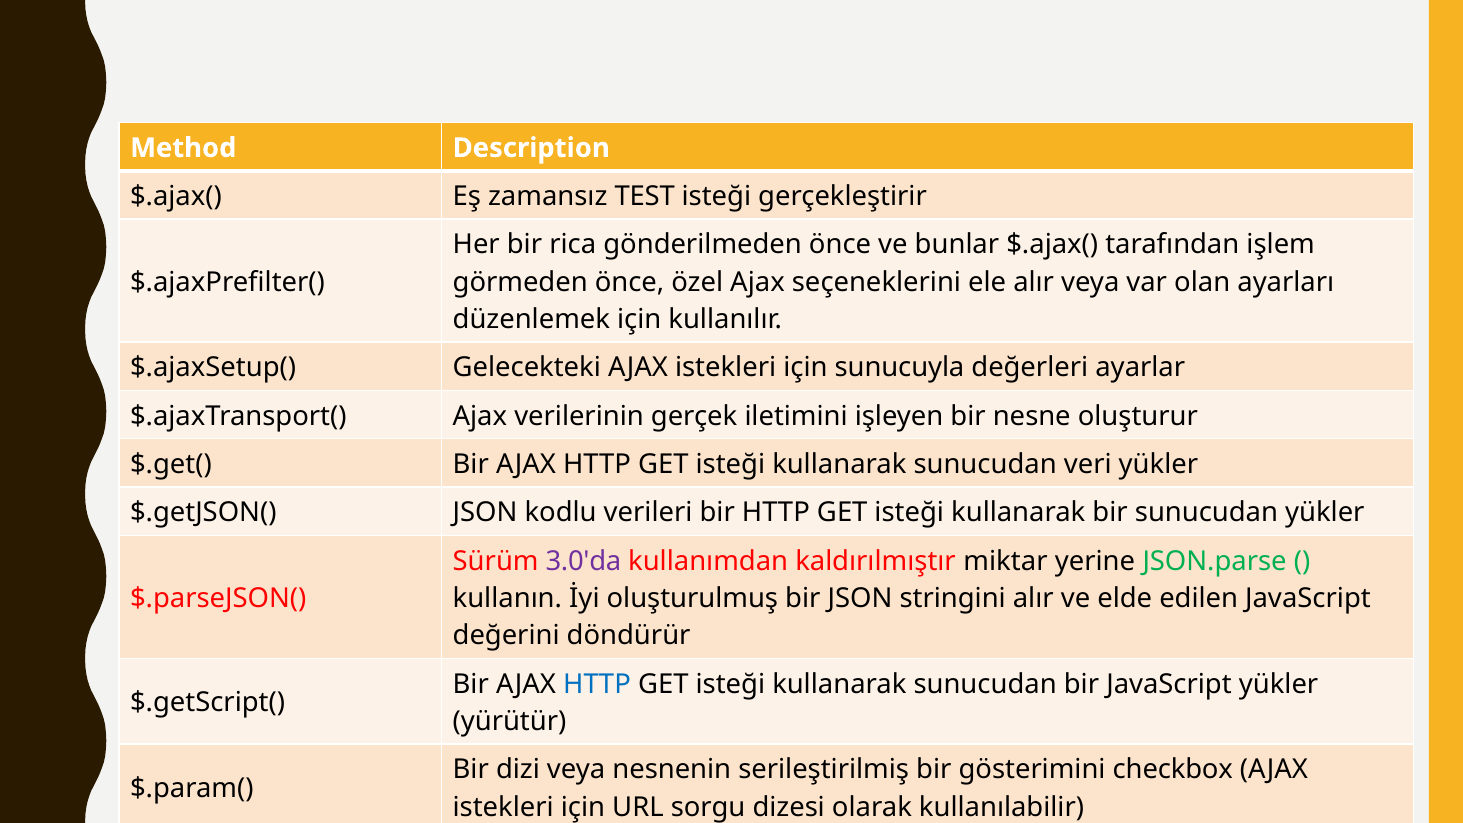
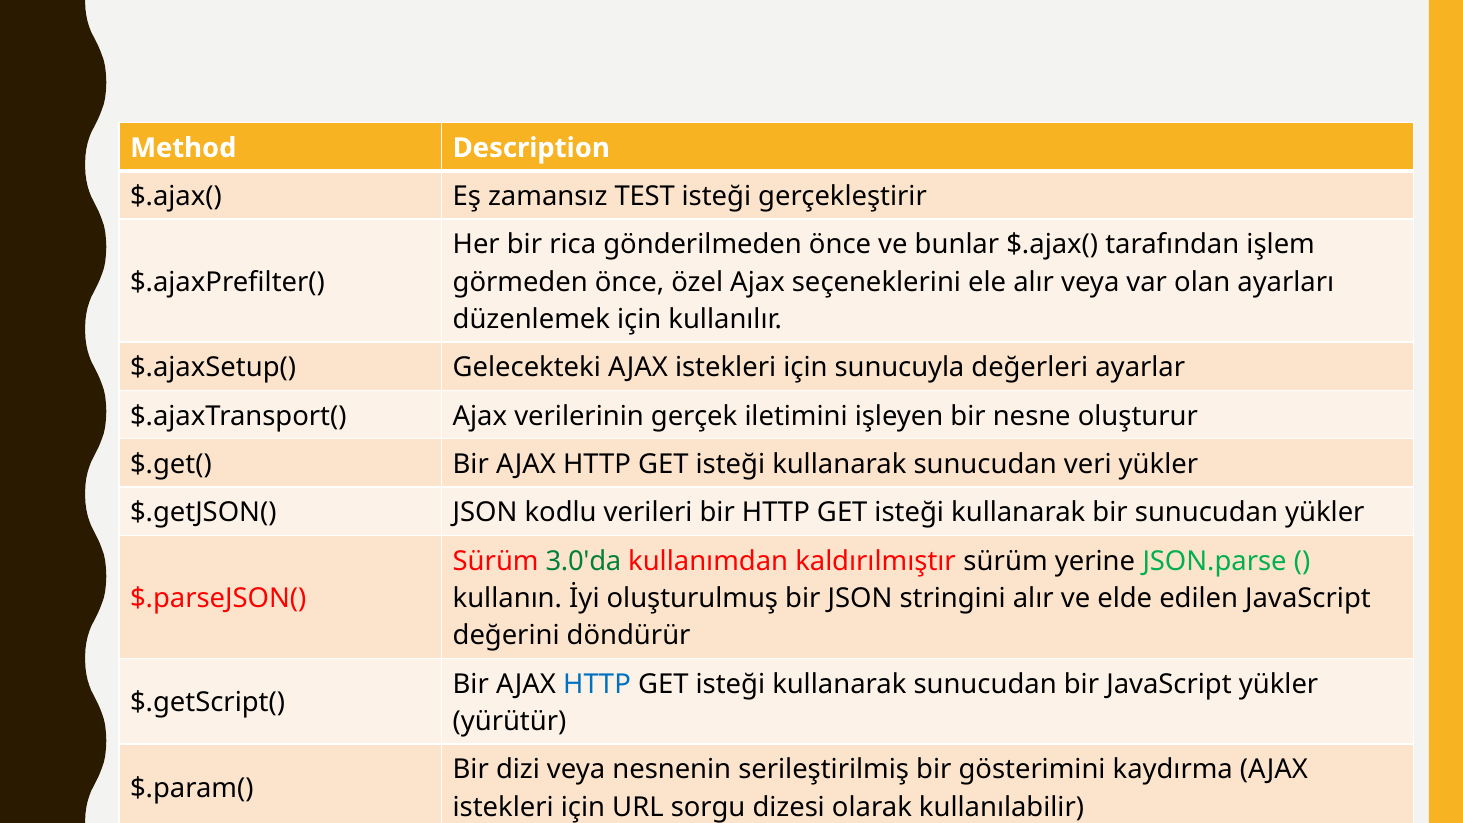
3.0'da colour: purple -> green
kaldırılmıştır miktar: miktar -> sürüm
checkbox: checkbox -> kaydırma
